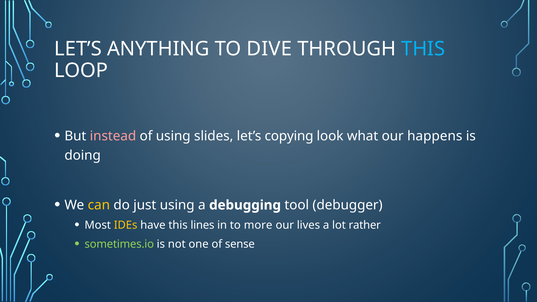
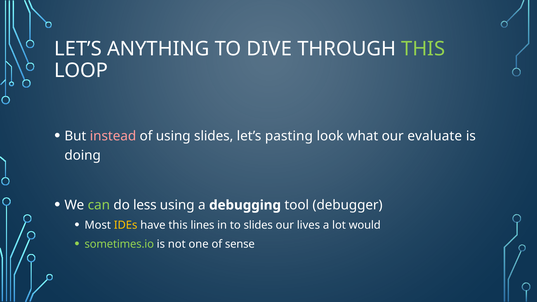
THIS at (423, 49) colour: light blue -> light green
copying: copying -> pasting
happens: happens -> evaluate
can colour: yellow -> light green
just: just -> less
to more: more -> slides
rather: rather -> would
